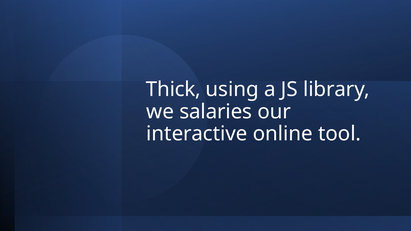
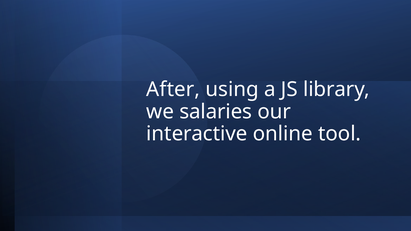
Thick: Thick -> After
